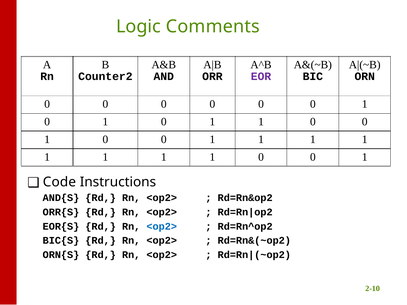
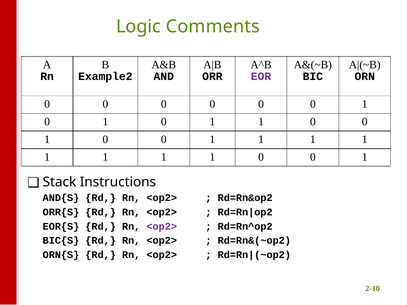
Counter2: Counter2 -> Example2
Code: Code -> Stack
<op2> at (162, 227) colour: blue -> purple
